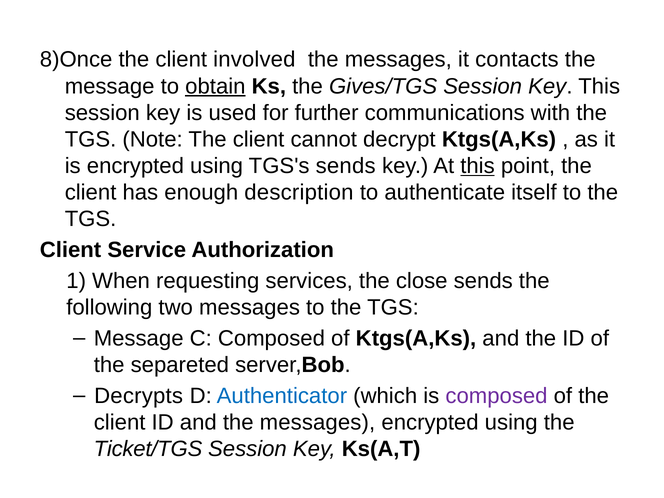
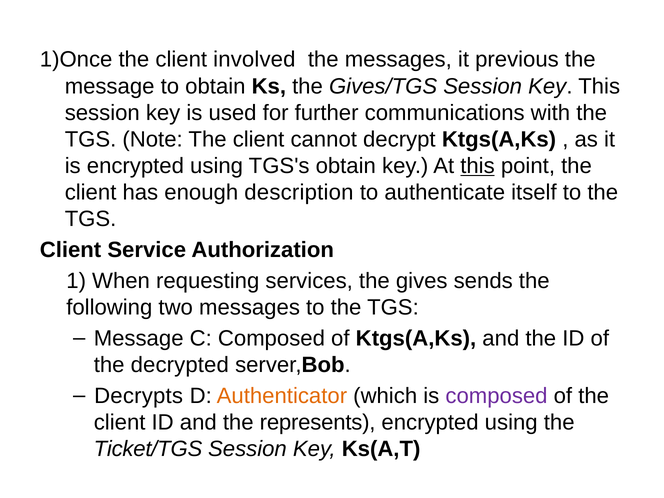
8)Once: 8)Once -> 1)Once
contacts: contacts -> previous
obtain at (215, 86) underline: present -> none
TGS's sends: sends -> obtain
close: close -> gives
separeted: separeted -> decrypted
Authenticator colour: blue -> orange
and the messages: messages -> represents
